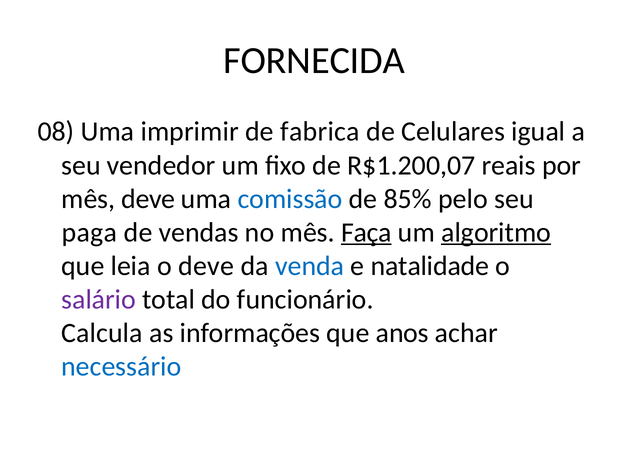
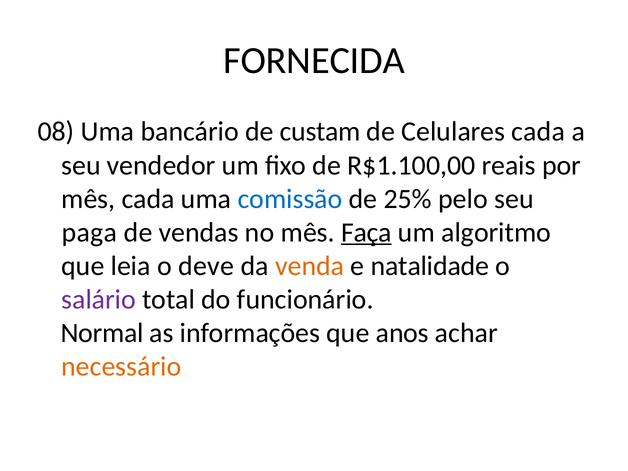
imprimir: imprimir -> bancário
fabrica: fabrica -> custam
Celulares igual: igual -> cada
R$1.200,07: R$1.200,07 -> R$1.100,00
mês deve: deve -> cada
85%: 85% -> 25%
algoritmo underline: present -> none
venda colour: blue -> orange
Calcula: Calcula -> Normal
necessário colour: blue -> orange
